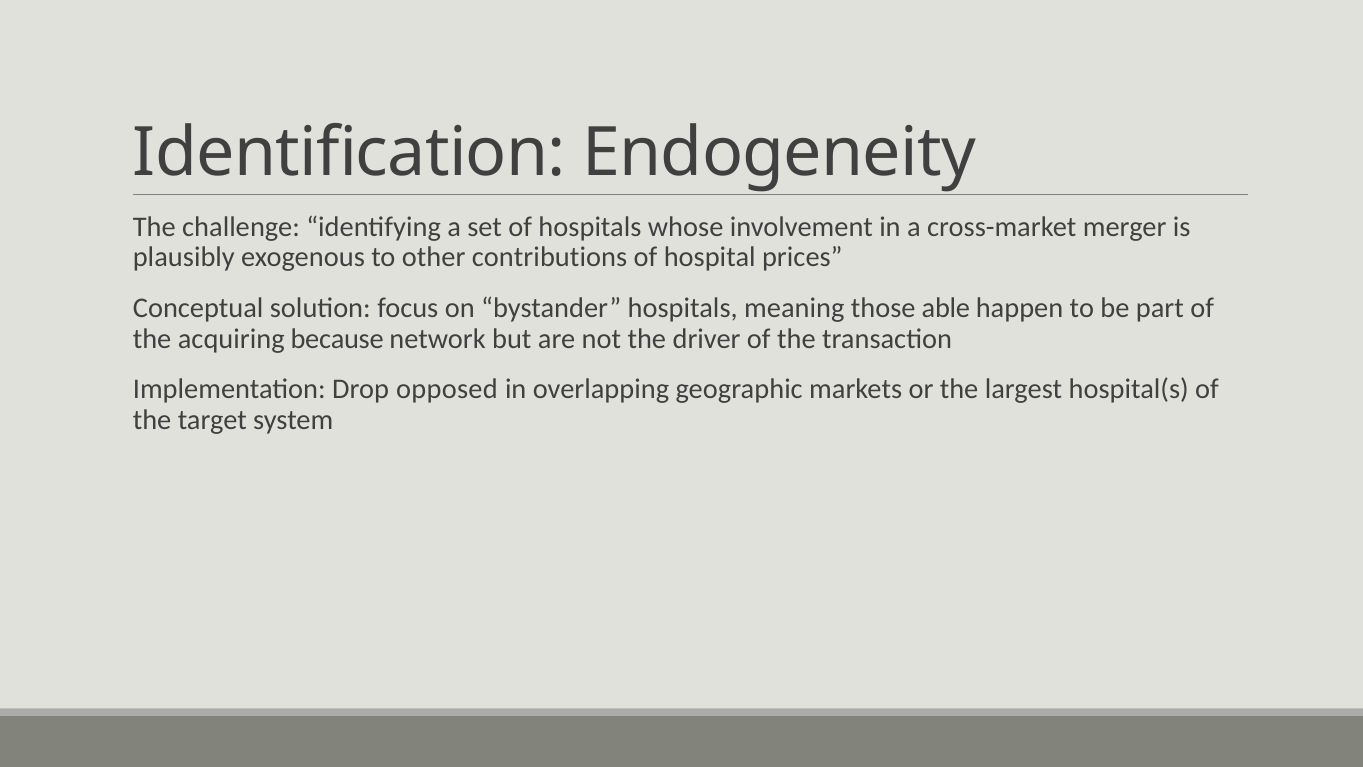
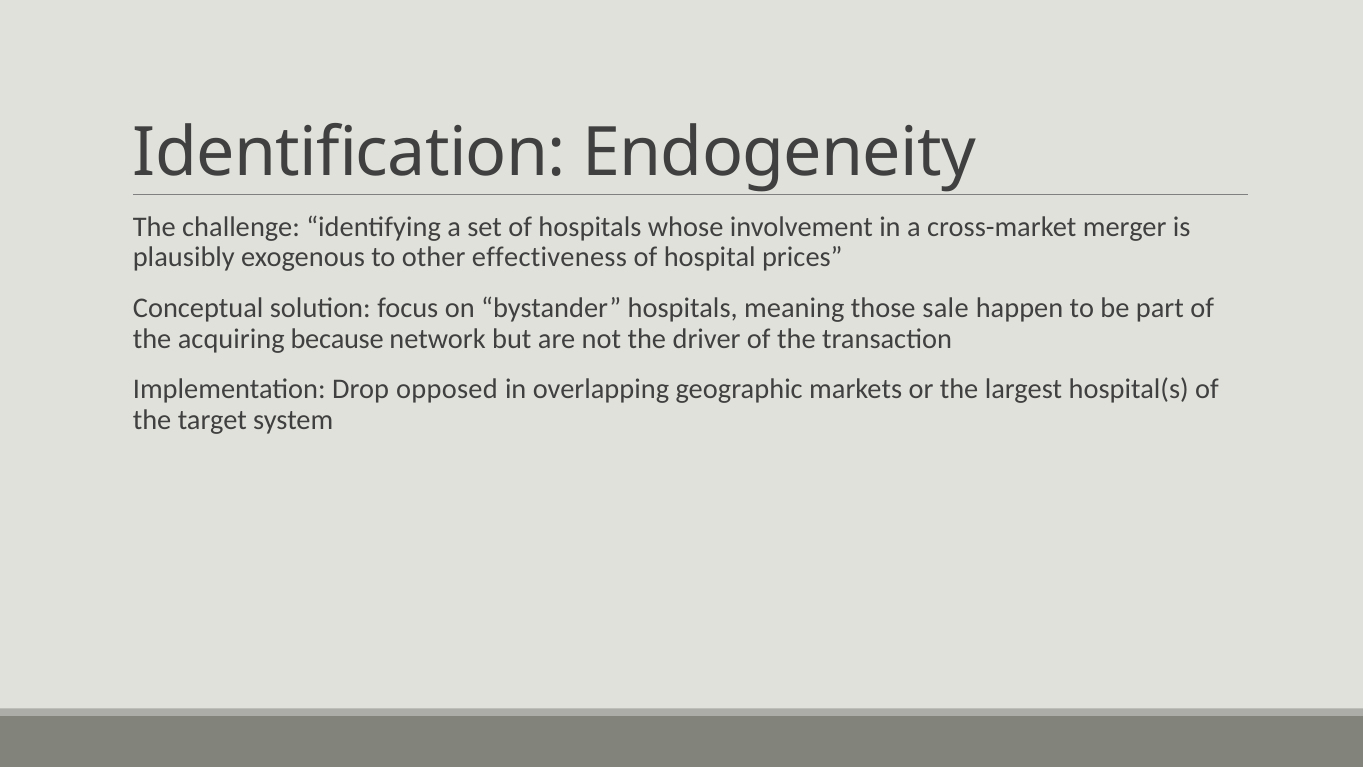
contributions: contributions -> effectiveness
able: able -> sale
